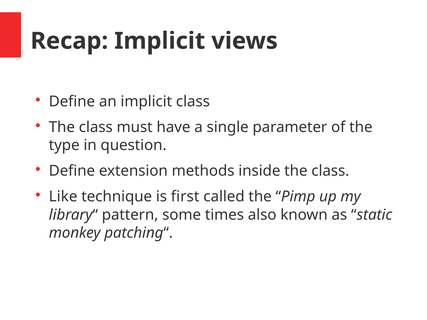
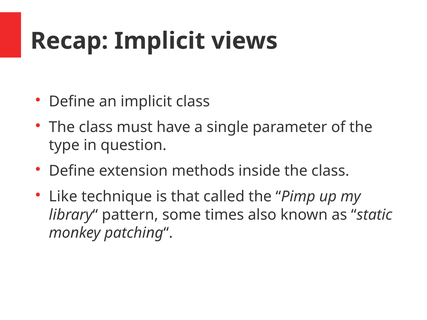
first: first -> that
